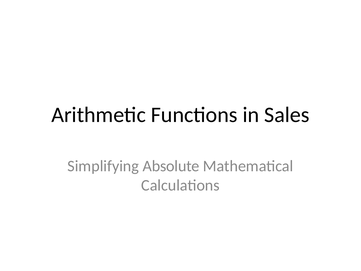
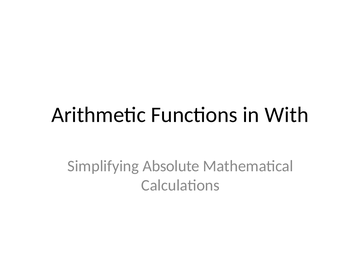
Sales: Sales -> With
